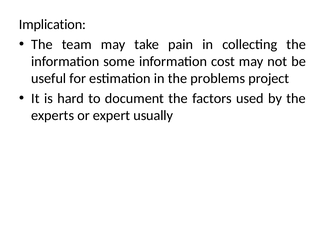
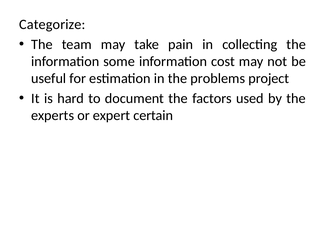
Implication: Implication -> Categorize
usually: usually -> certain
